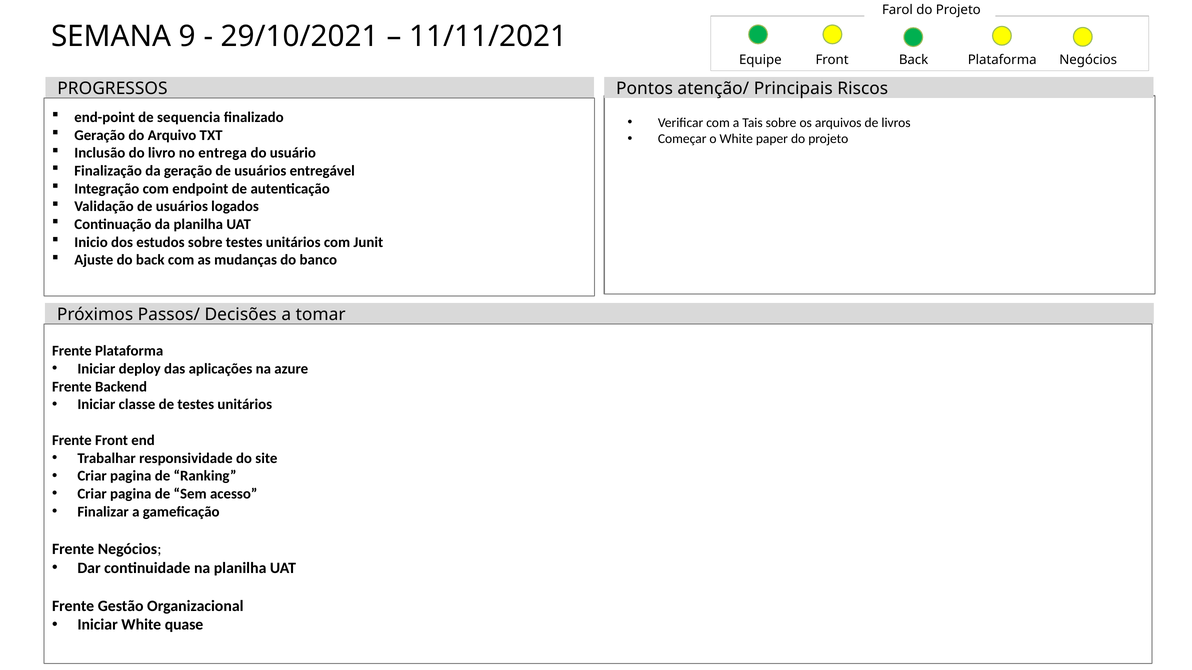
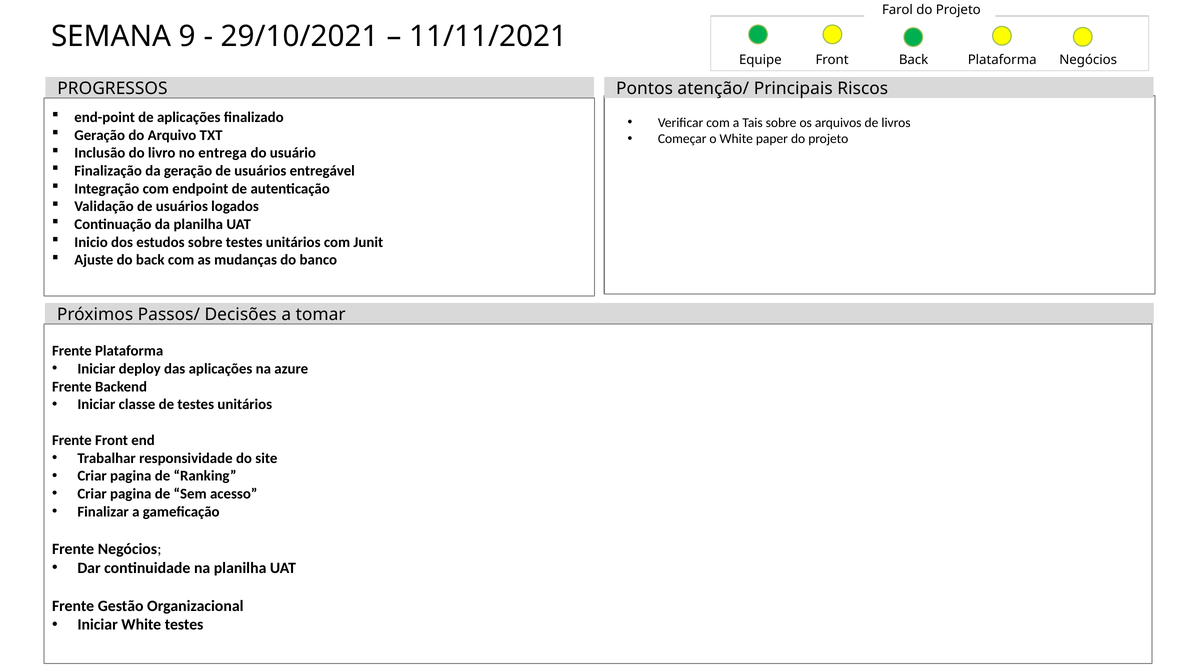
de sequencia: sequencia -> aplicações
White quase: quase -> testes
